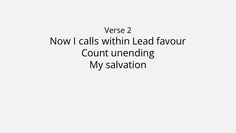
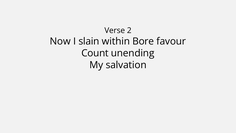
calls: calls -> slain
Lead: Lead -> Bore
